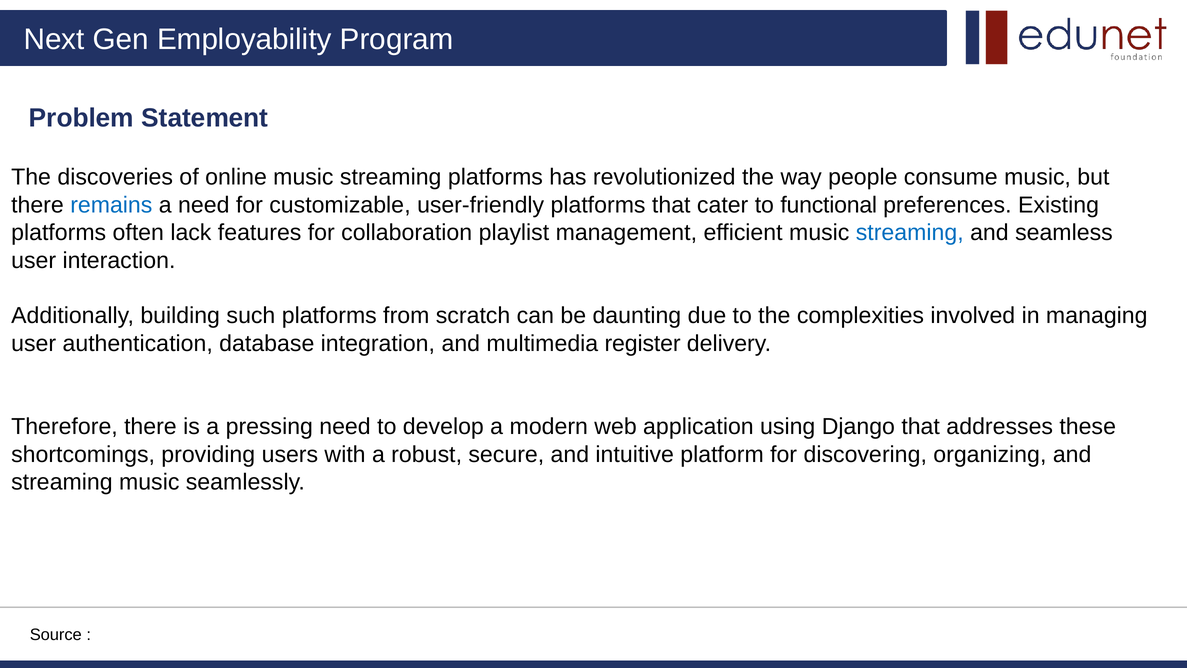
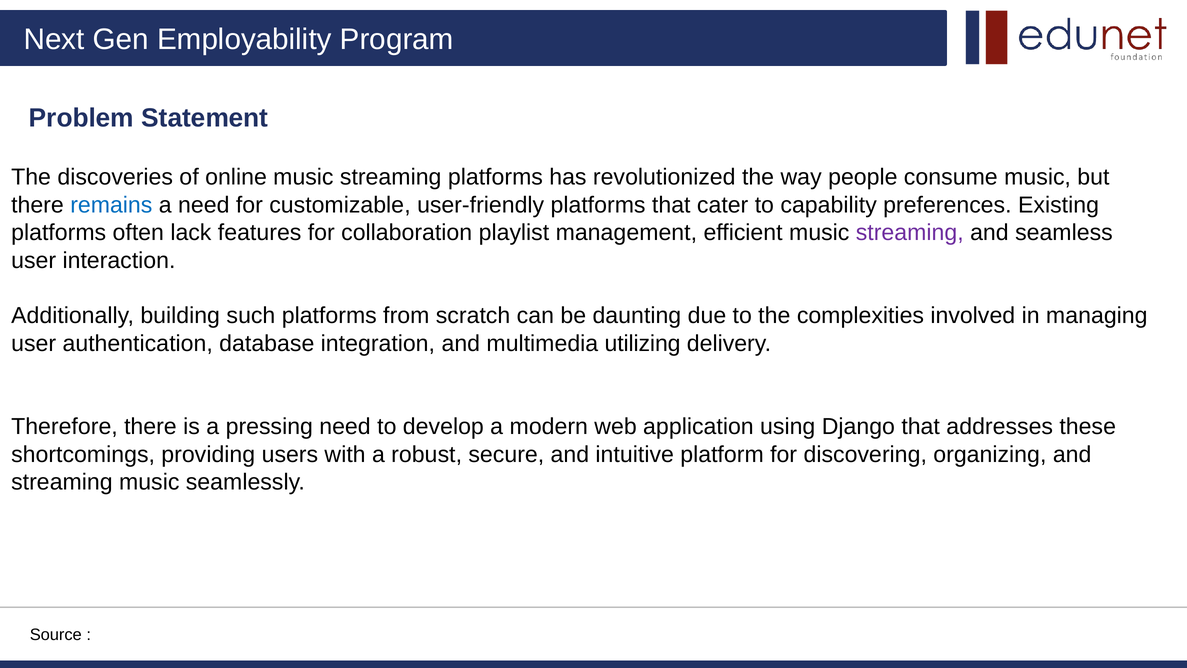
functional: functional -> capability
streaming at (910, 233) colour: blue -> purple
register: register -> utilizing
